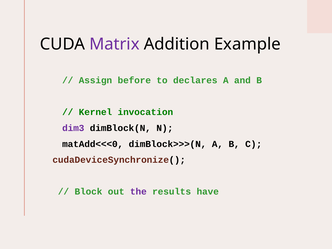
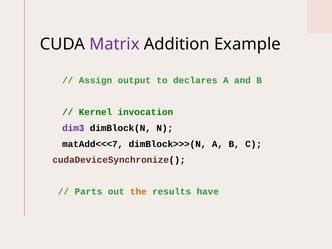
before: before -> output
matAdd<<<0: matAdd<<<0 -> matAdd<<<7
Block: Block -> Parts
the colour: purple -> orange
